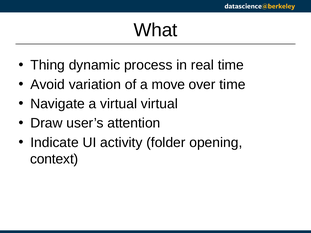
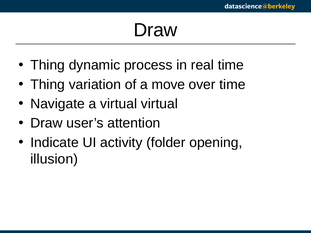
What at (156, 30): What -> Draw
Avoid at (48, 85): Avoid -> Thing
context: context -> illusion
